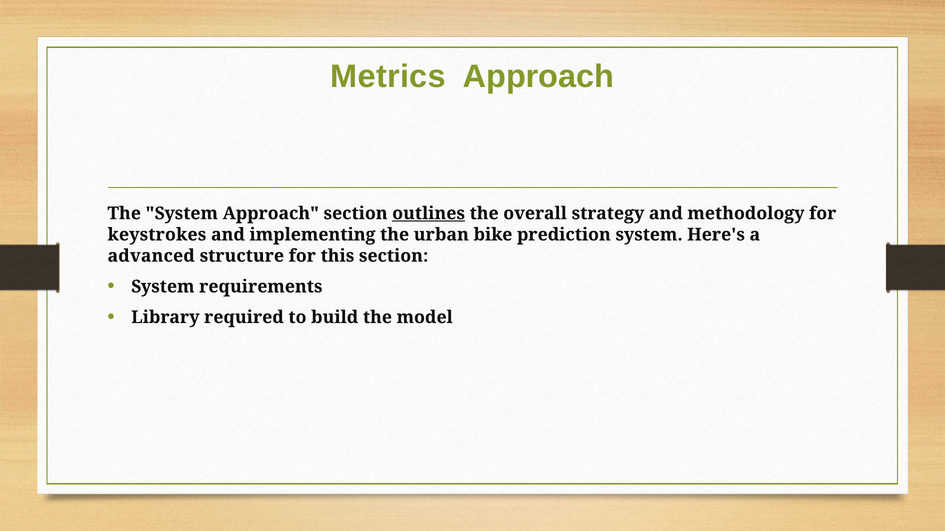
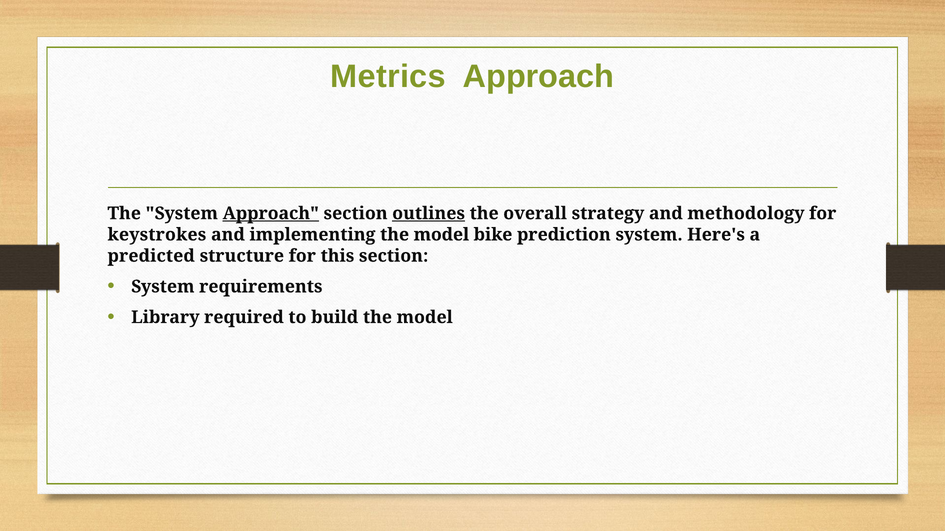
Approach at (271, 214) underline: none -> present
implementing the urban: urban -> model
advanced: advanced -> predicted
